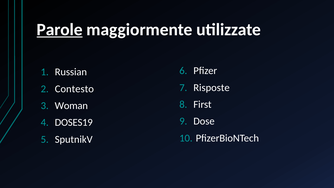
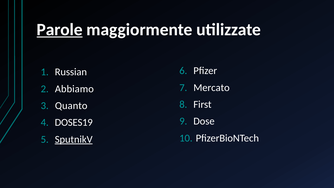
Risposte: Risposte -> Mercato
Contesto: Contesto -> Abbiamo
Woman: Woman -> Quanto
SputnikV underline: none -> present
